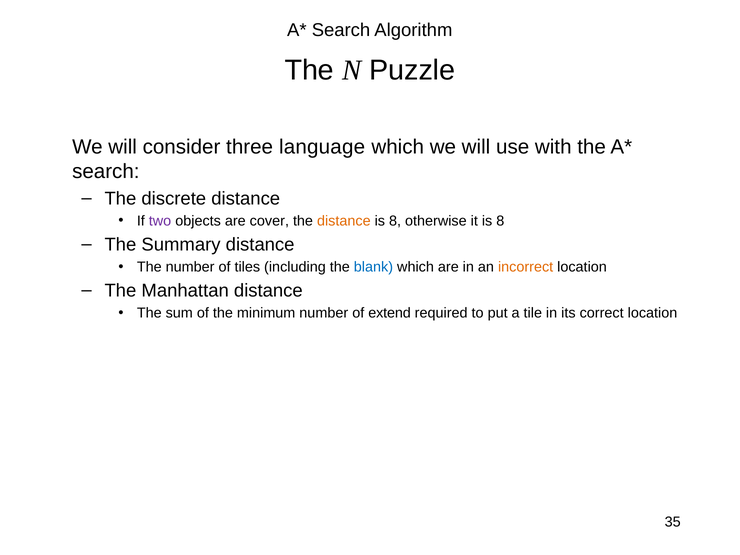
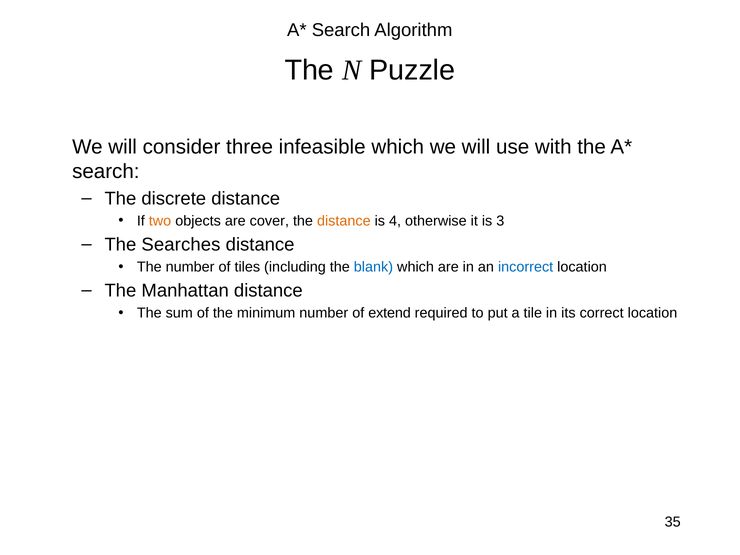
language: language -> infeasible
two colour: purple -> orange
8 at (395, 221): 8 -> 4
it is 8: 8 -> 3
Summary: Summary -> Searches
incorrect colour: orange -> blue
